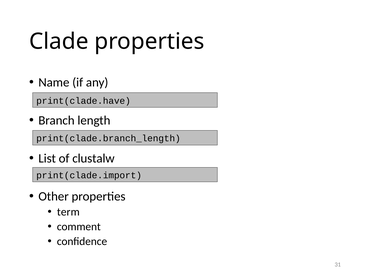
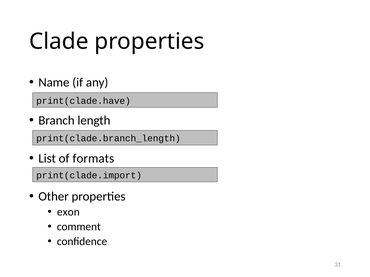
clustalw: clustalw -> formats
term: term -> exon
